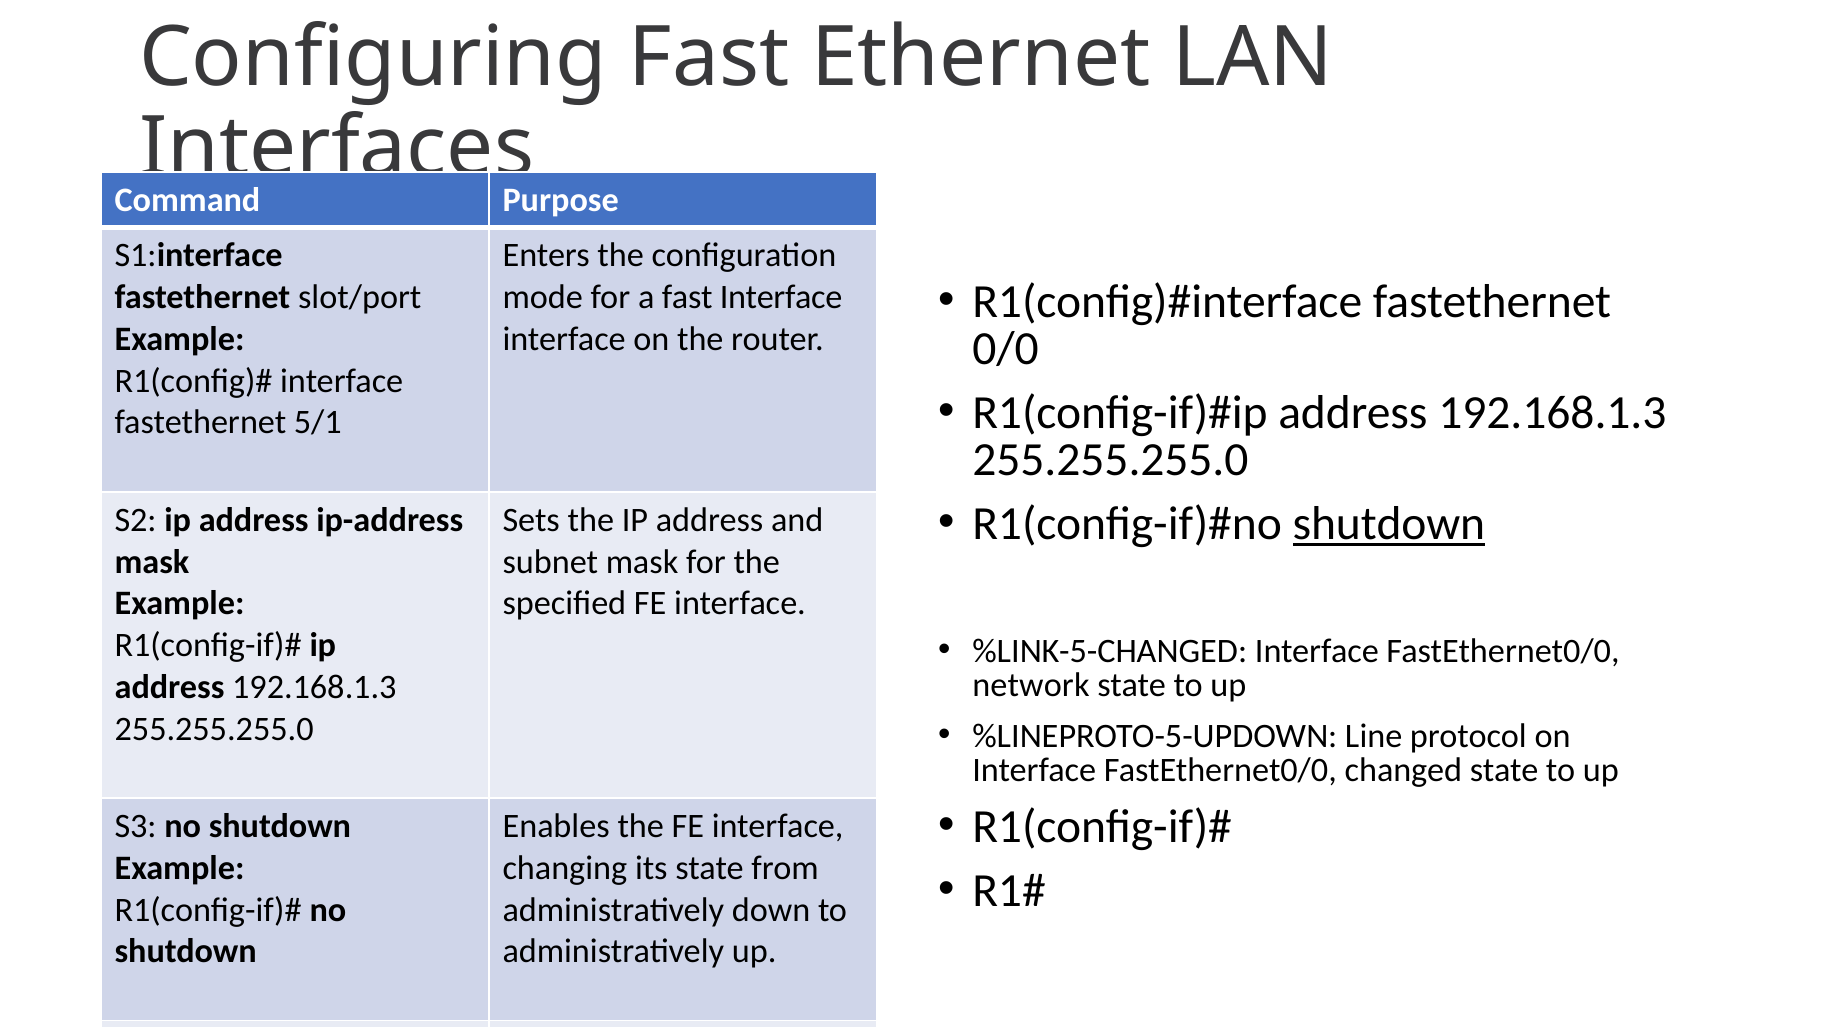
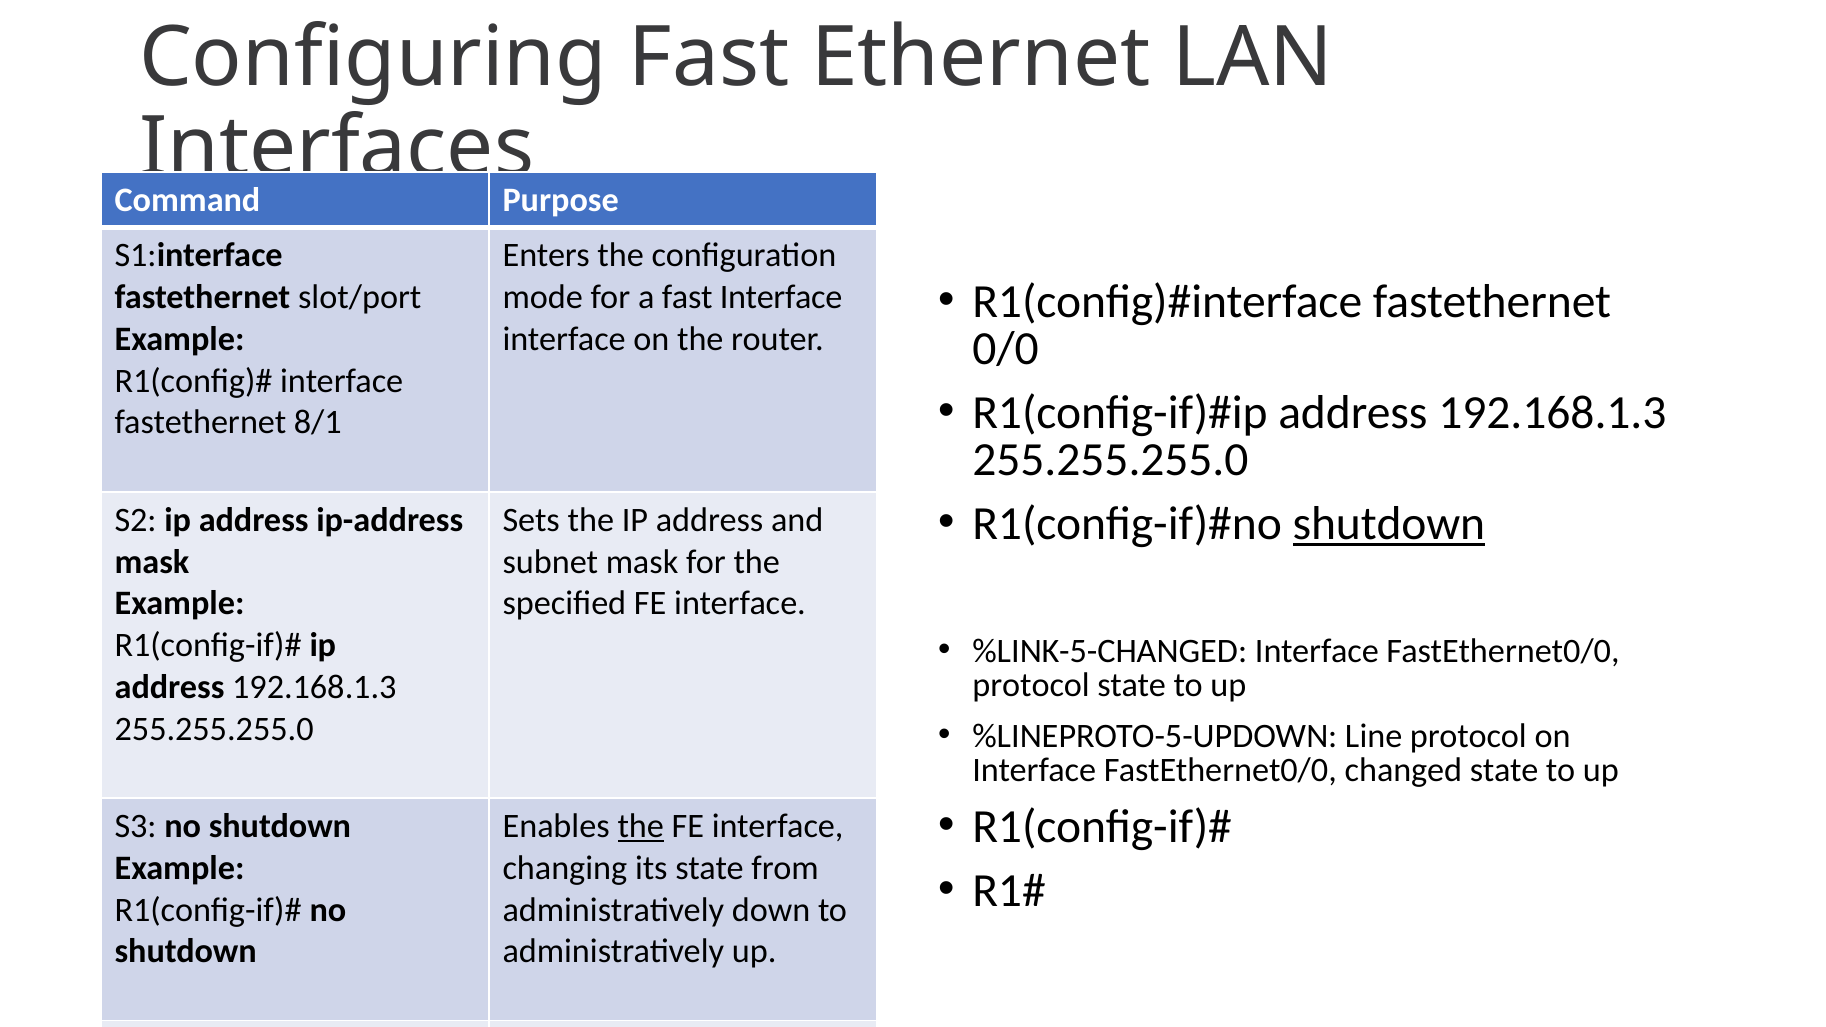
5/1: 5/1 -> 8/1
network at (1031, 685): network -> protocol
the at (641, 826) underline: none -> present
